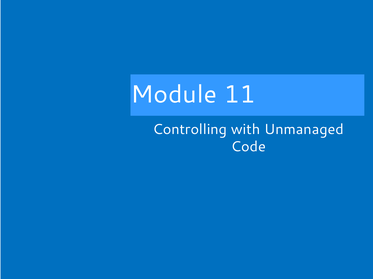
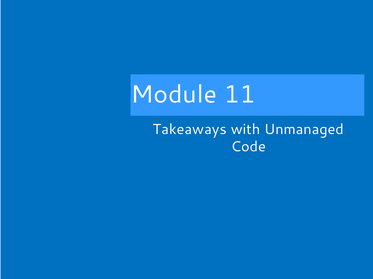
Controlling: Controlling -> Takeaways
